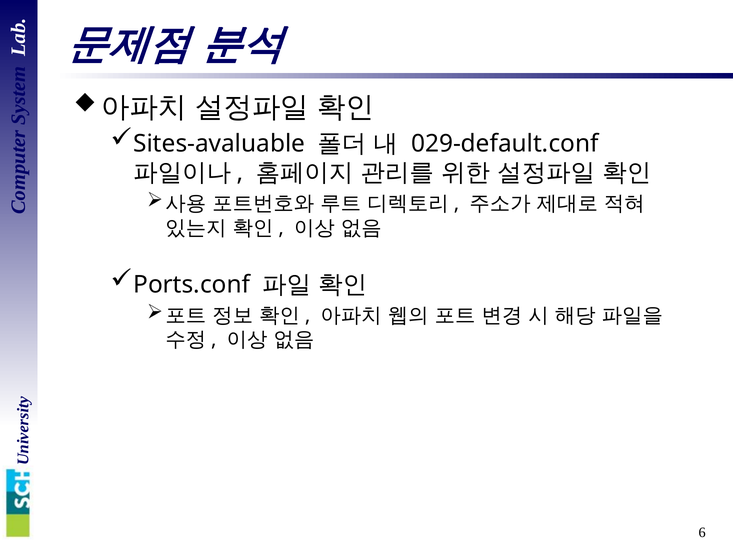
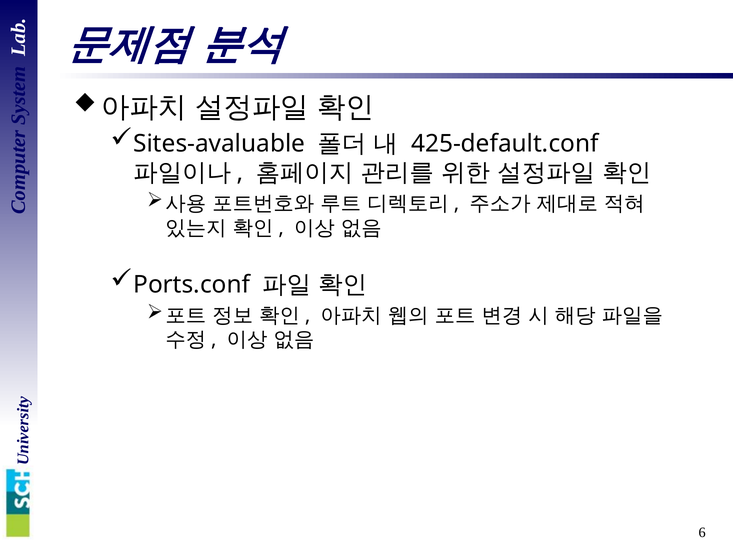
029-default.conf: 029-default.conf -> 425-default.conf
